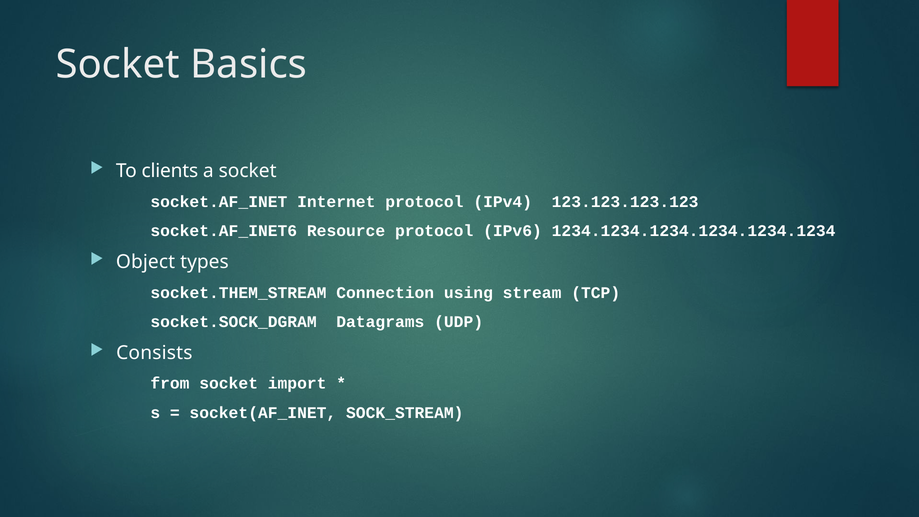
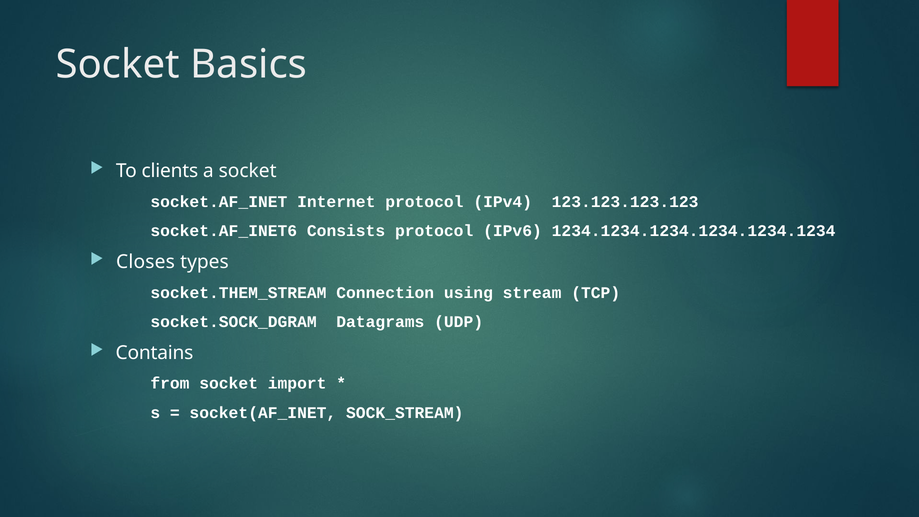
Resource: Resource -> Consists
Object: Object -> Closes
Consists: Consists -> Contains
